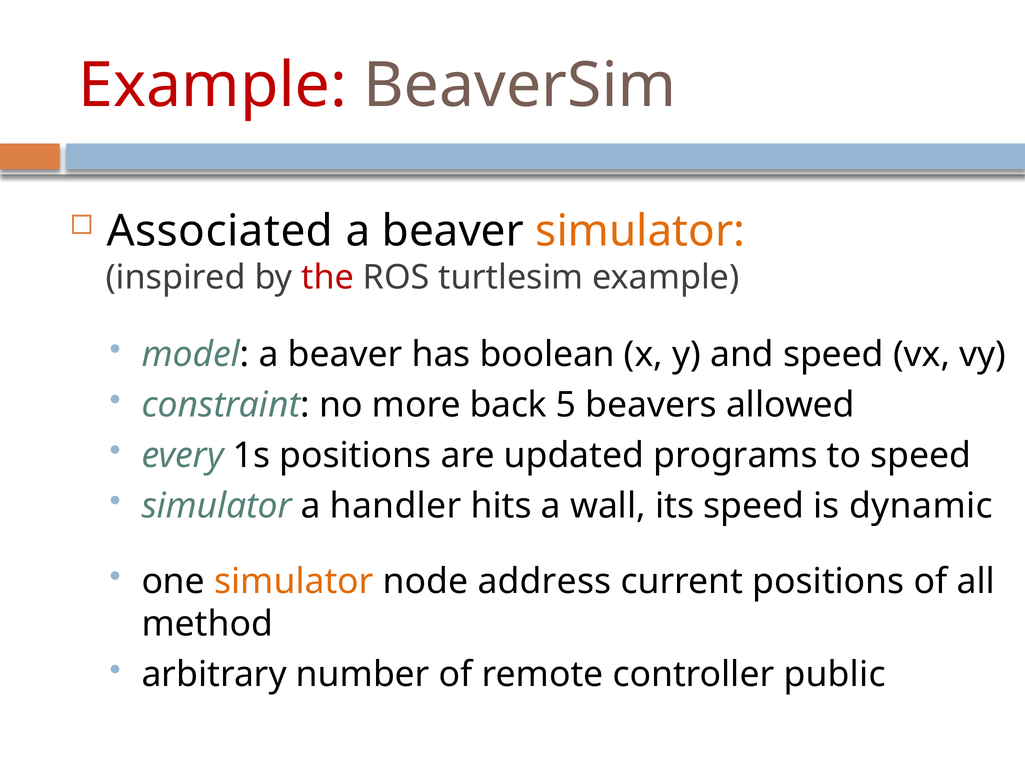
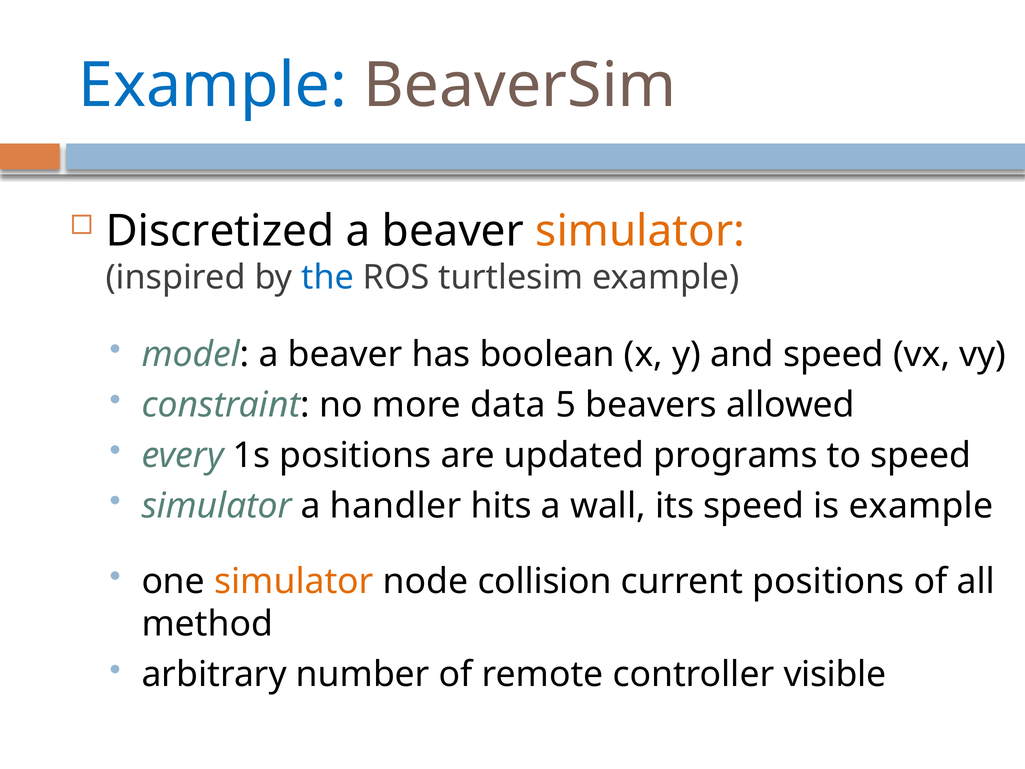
Example at (213, 86) colour: red -> blue
Associated: Associated -> Discretized
the colour: red -> blue
back: back -> data
is dynamic: dynamic -> example
address: address -> collision
public: public -> visible
